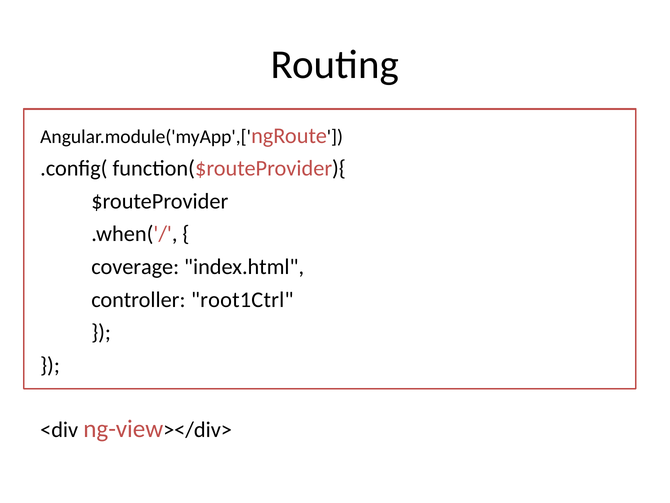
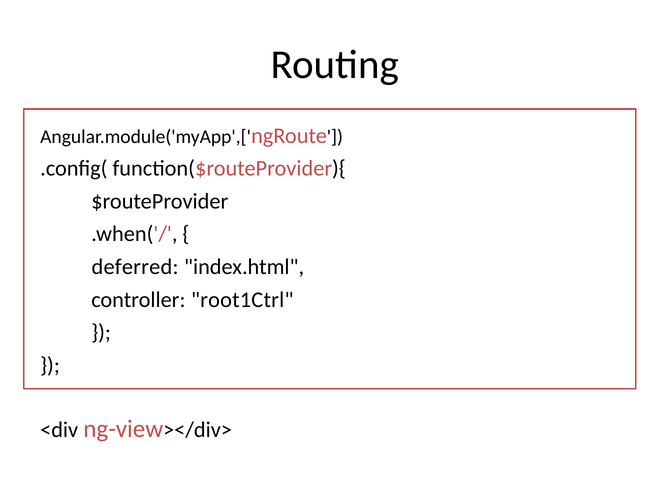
coverage: coverage -> deferred
